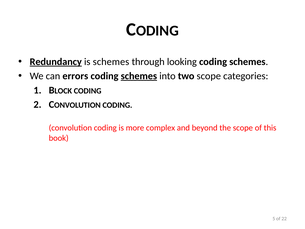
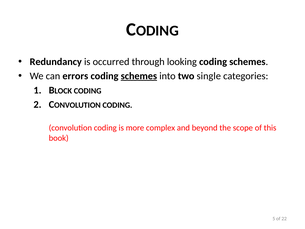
Redundancy underline: present -> none
is schemes: schemes -> occurred
two scope: scope -> single
